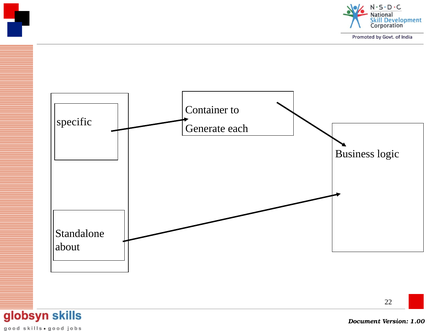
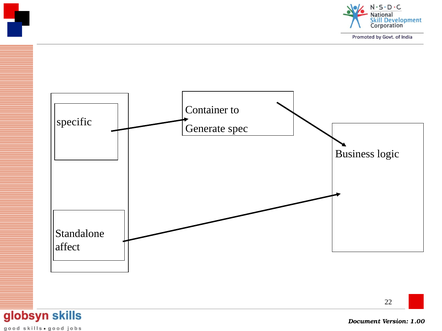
each: each -> spec
about: about -> affect
